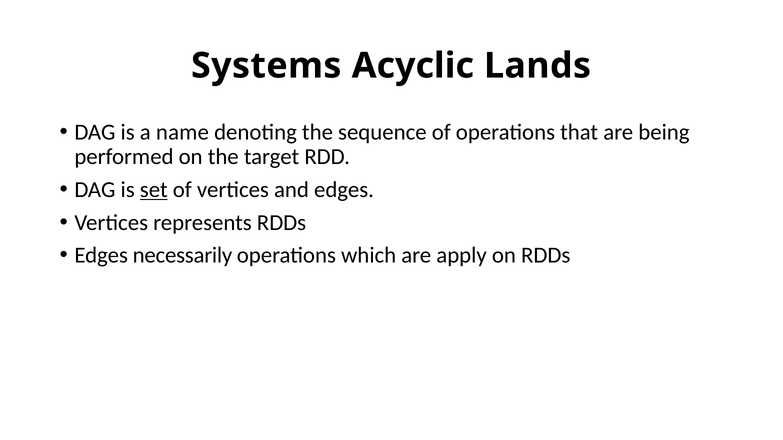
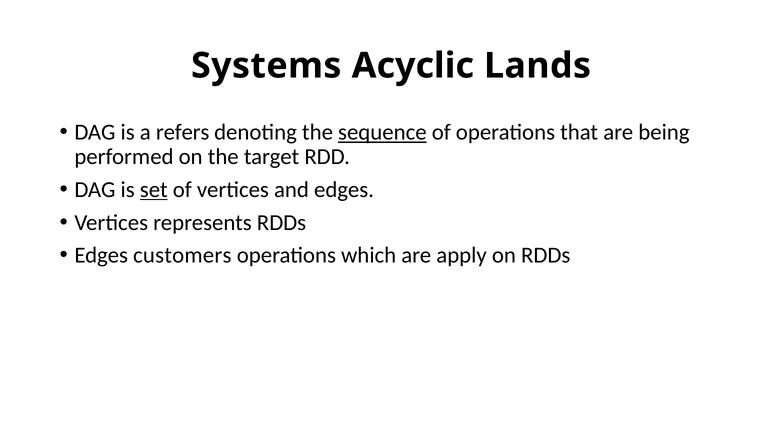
name: name -> refers
sequence underline: none -> present
necessarily: necessarily -> customers
